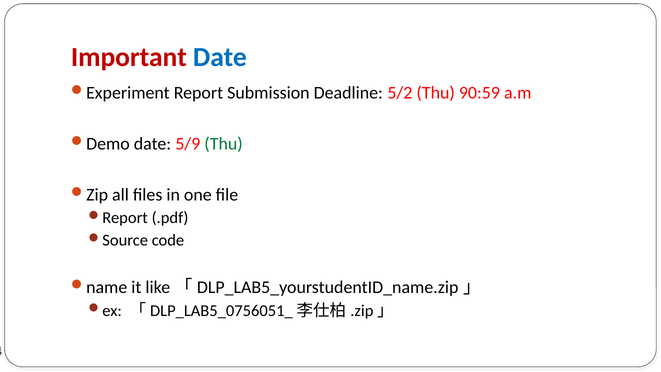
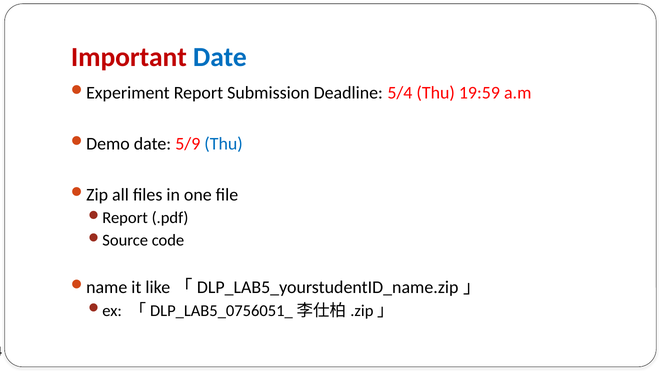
5/2: 5/2 -> 5/4
90:59: 90:59 -> 19:59
Thu at (224, 144) colour: green -> blue
